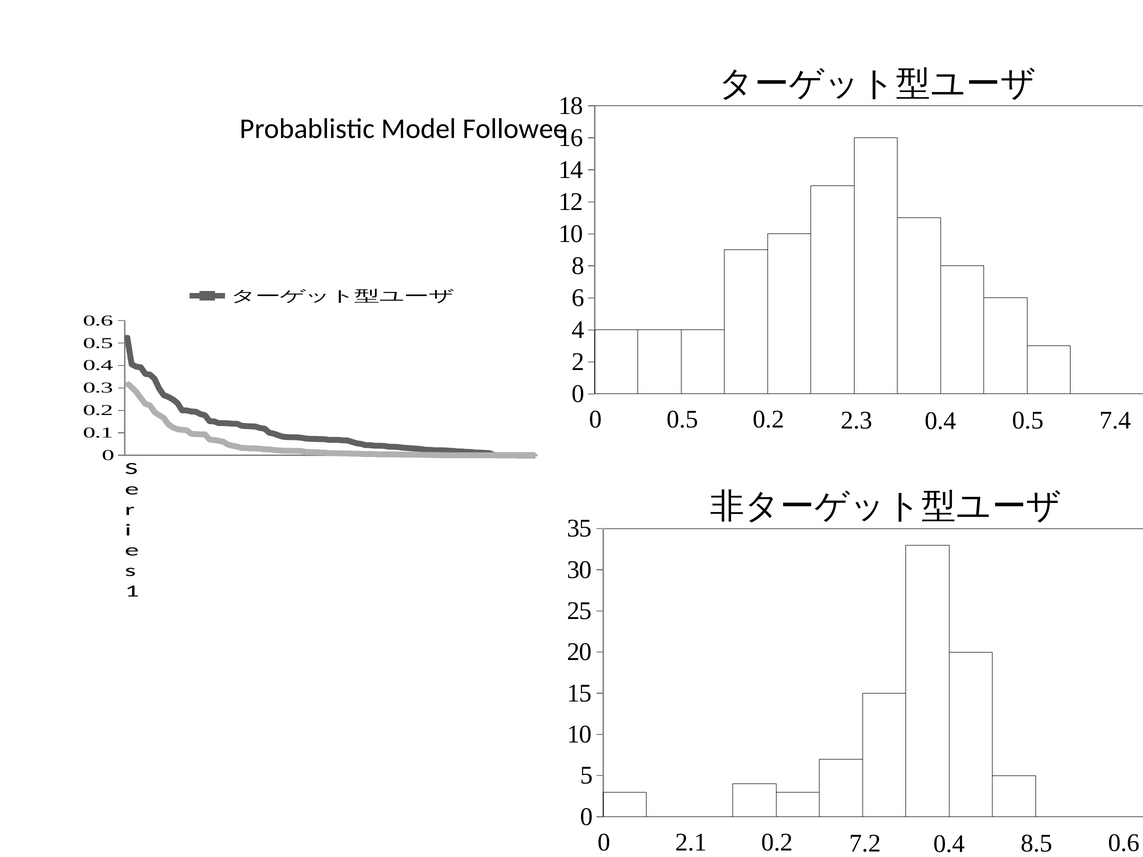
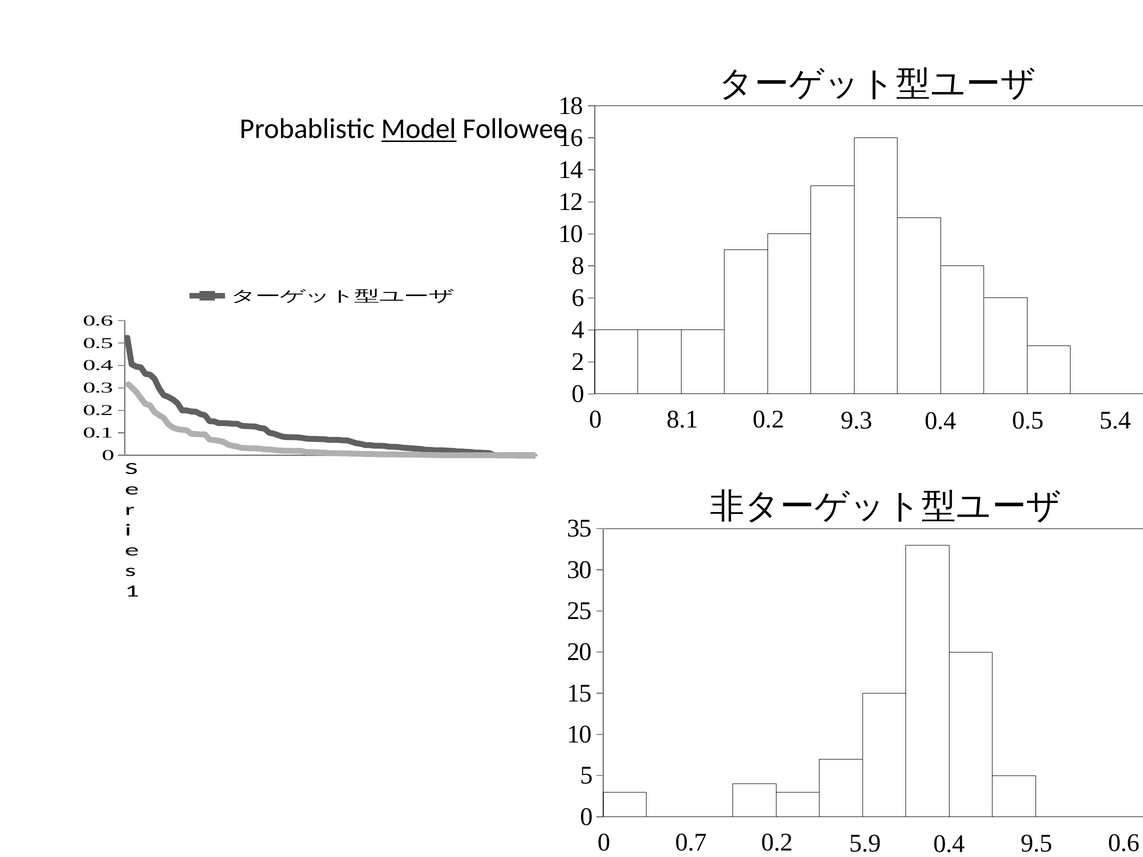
Model underline: none -> present
0.5 at (682, 420): 0.5 -> 8.1
2.3: 2.3 -> 9.3
7.4: 7.4 -> 5.4
2.1: 2.1 -> 0.7
7.2: 7.2 -> 5.9
8.5: 8.5 -> 9.5
